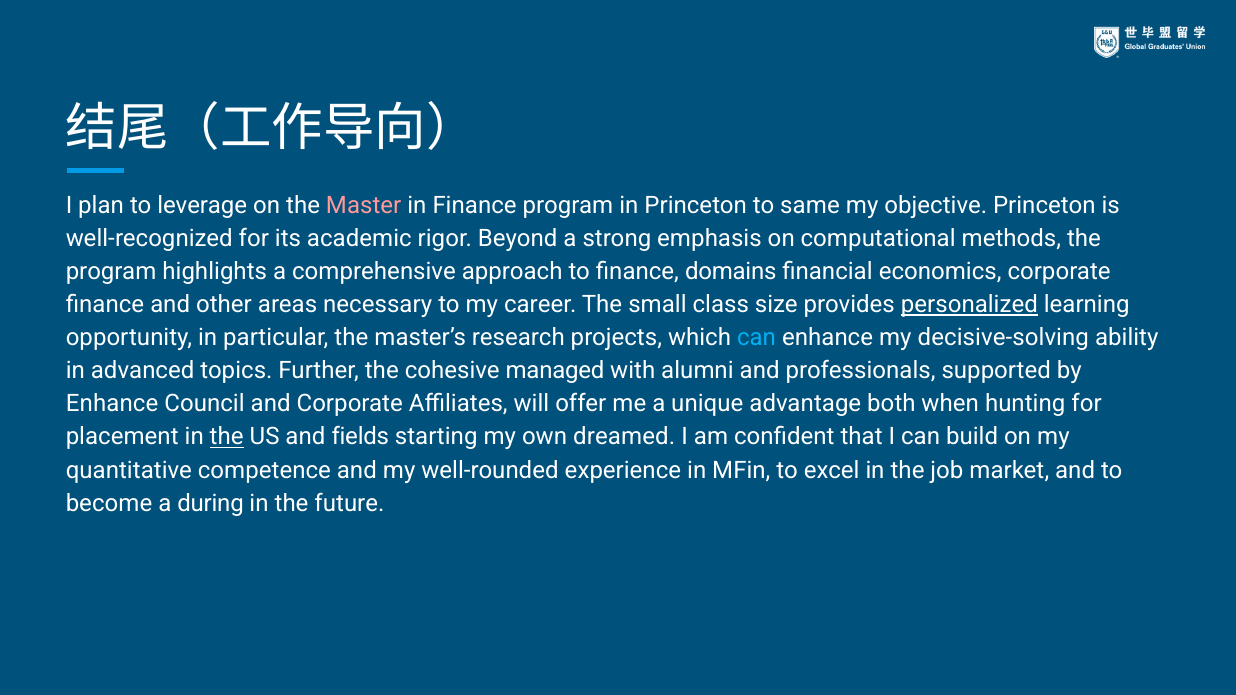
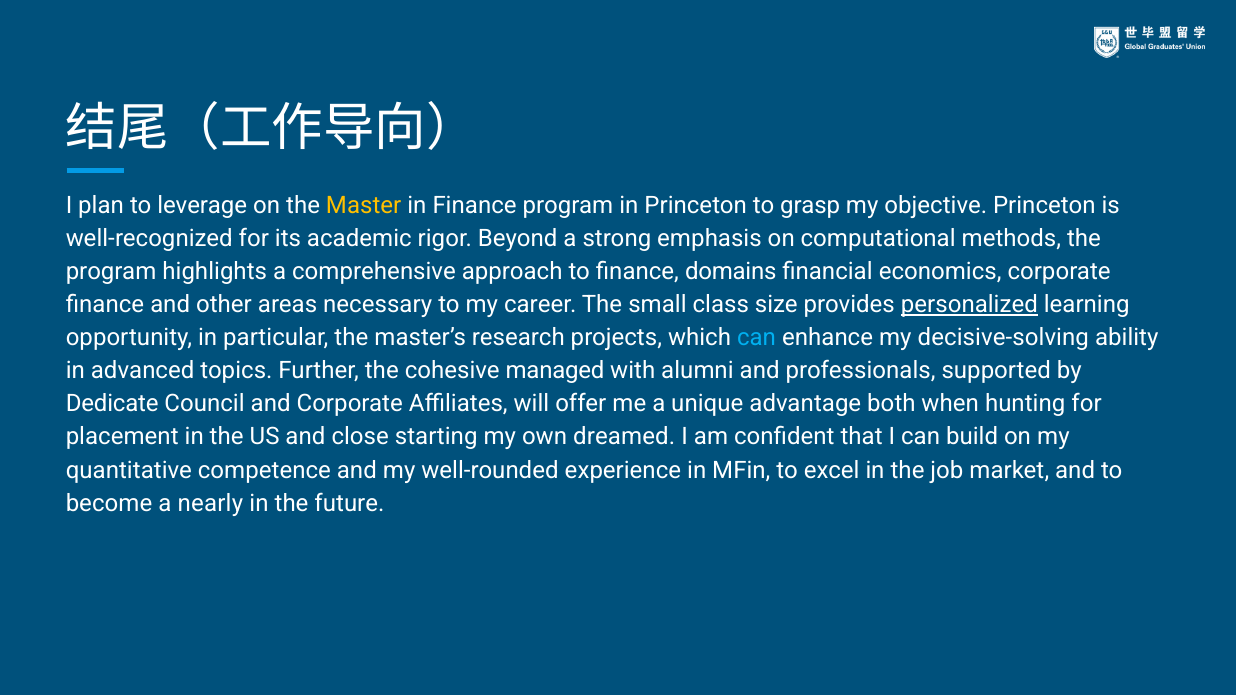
Master colour: pink -> yellow
same: same -> grasp
Enhance at (112, 404): Enhance -> Dedicate
the at (227, 437) underline: present -> none
fields: fields -> close
during: during -> nearly
